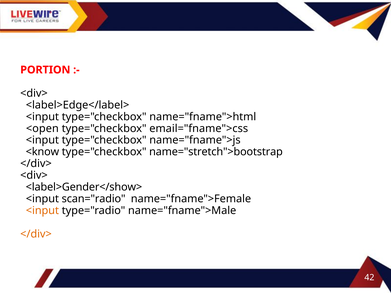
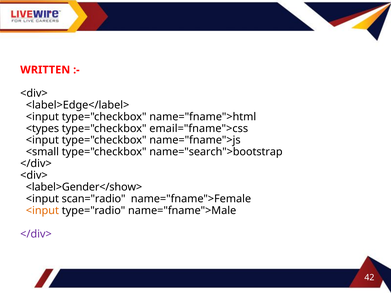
PORTION: PORTION -> WRITTEN
<open: <open -> <types
<know: <know -> <small
name="stretch">bootstrap: name="stretch">bootstrap -> name="search">bootstrap
</div> at (36, 234) colour: orange -> purple
